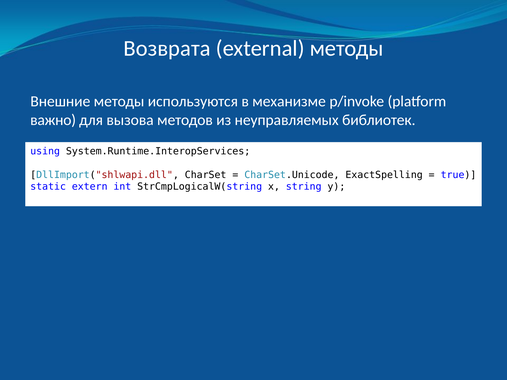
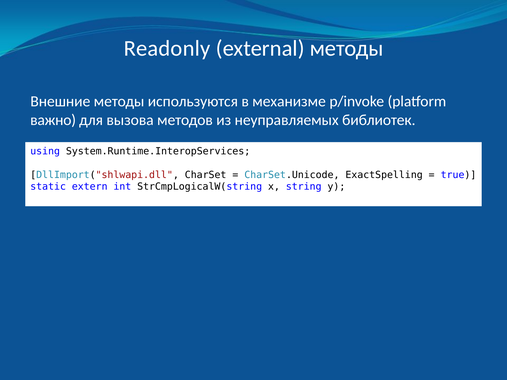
Возврата: Возврата -> Readonly
